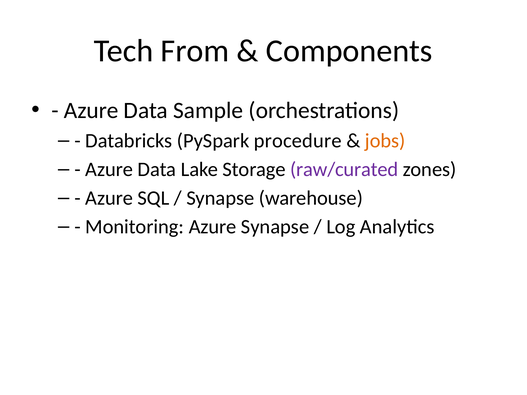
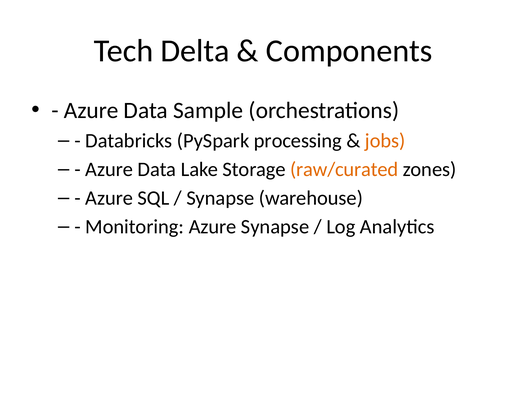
From: From -> Delta
procedure: procedure -> processing
raw/curated colour: purple -> orange
